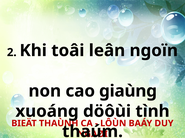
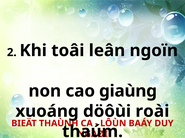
tình: tình -> roài
